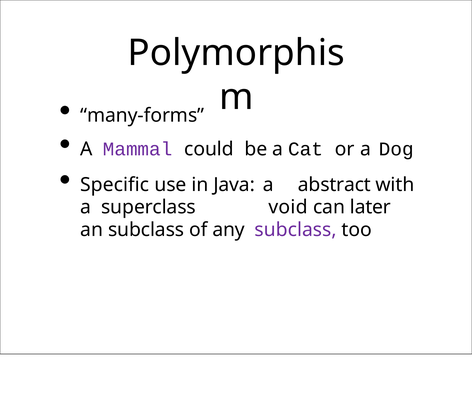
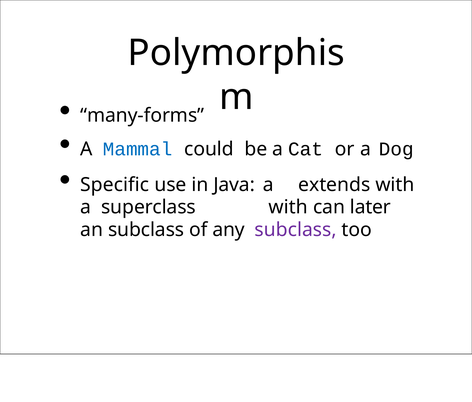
Mammal colour: purple -> blue
abstract: abstract -> extends
superclass void: void -> with
